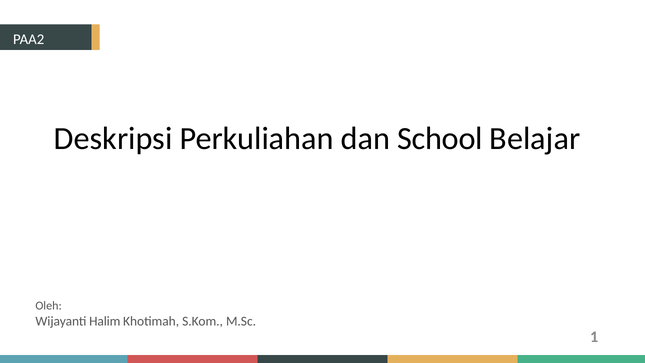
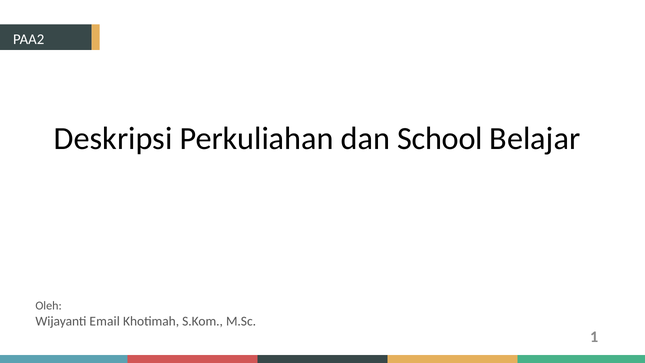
Halim: Halim -> Email
